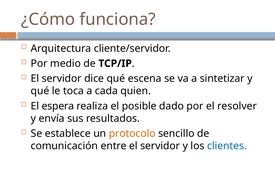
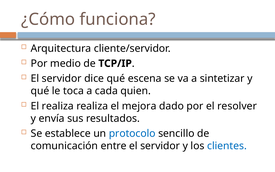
El espera: espera -> realiza
posible: posible -> mejora
protocolo colour: orange -> blue
